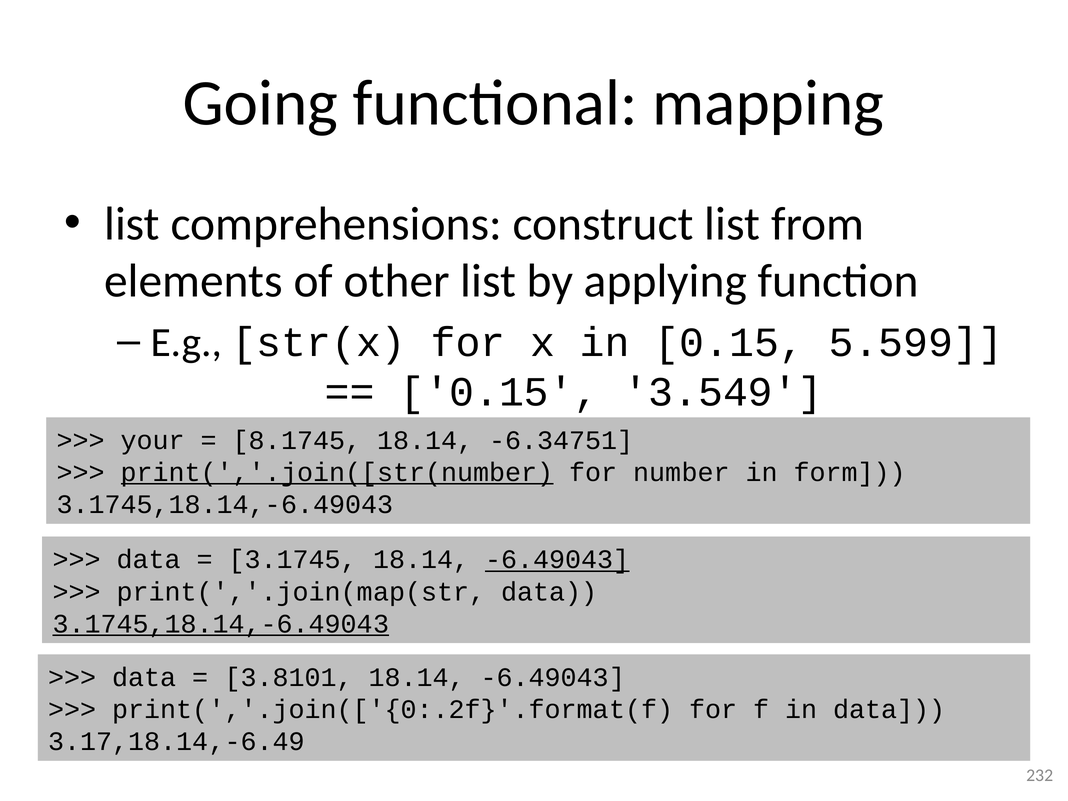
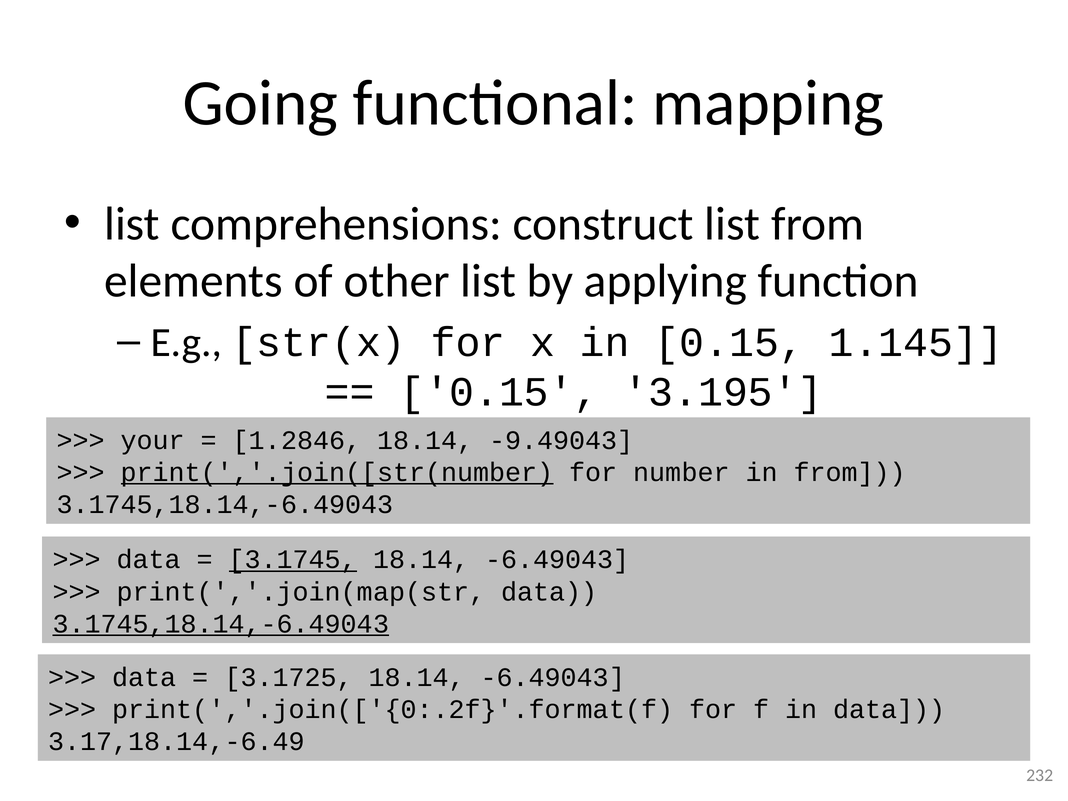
5.599: 5.599 -> 1.145
3.549: 3.549 -> 3.195
8.1745: 8.1745 -> 1.2846
-6.34751: -6.34751 -> -9.49043
in form: form -> from
3.1745 underline: none -> present
-6.49043 at (557, 560) underline: present -> none
3.8101: 3.8101 -> 3.1725
